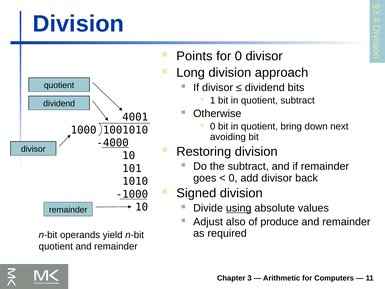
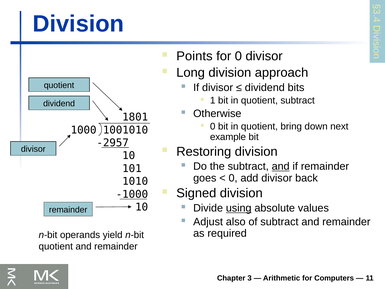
4001: 4001 -> 1801
avoiding: avoiding -> example
-4000: -4000 -> -2957
and at (281, 166) underline: none -> present
of produce: produce -> subtract
